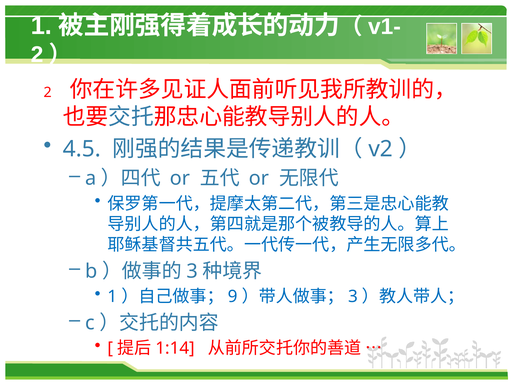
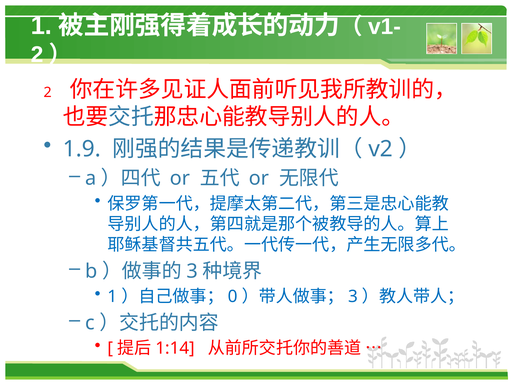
4.5: 4.5 -> 1.9
9: 9 -> 0
